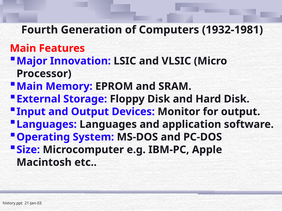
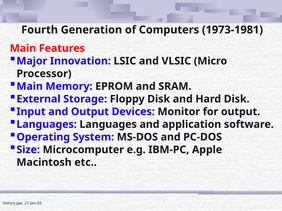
1932-1981: 1932-1981 -> 1973-1981
